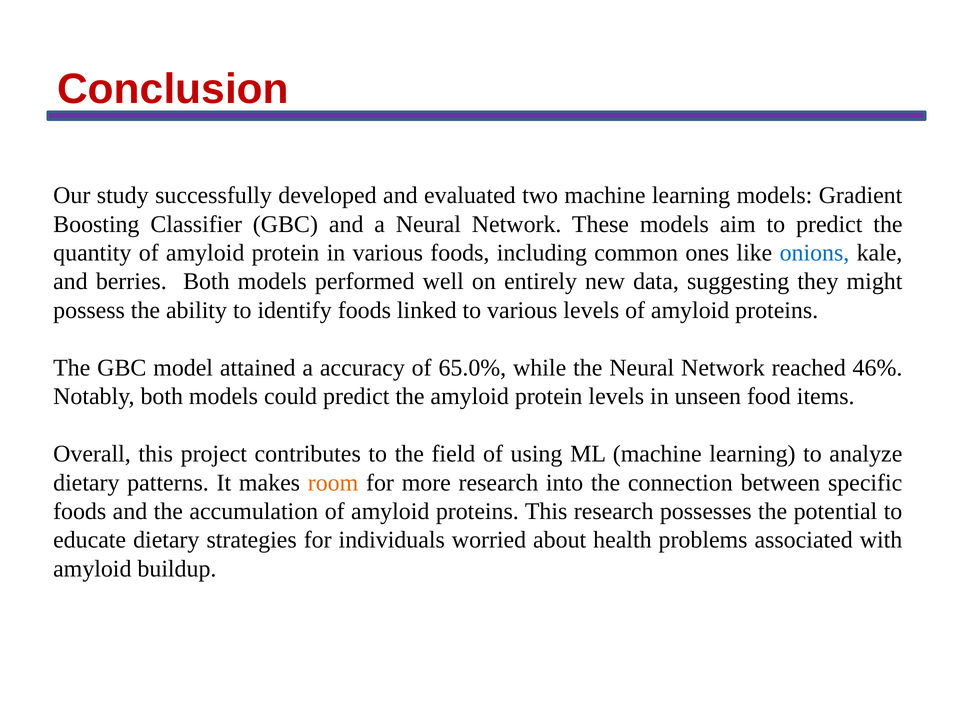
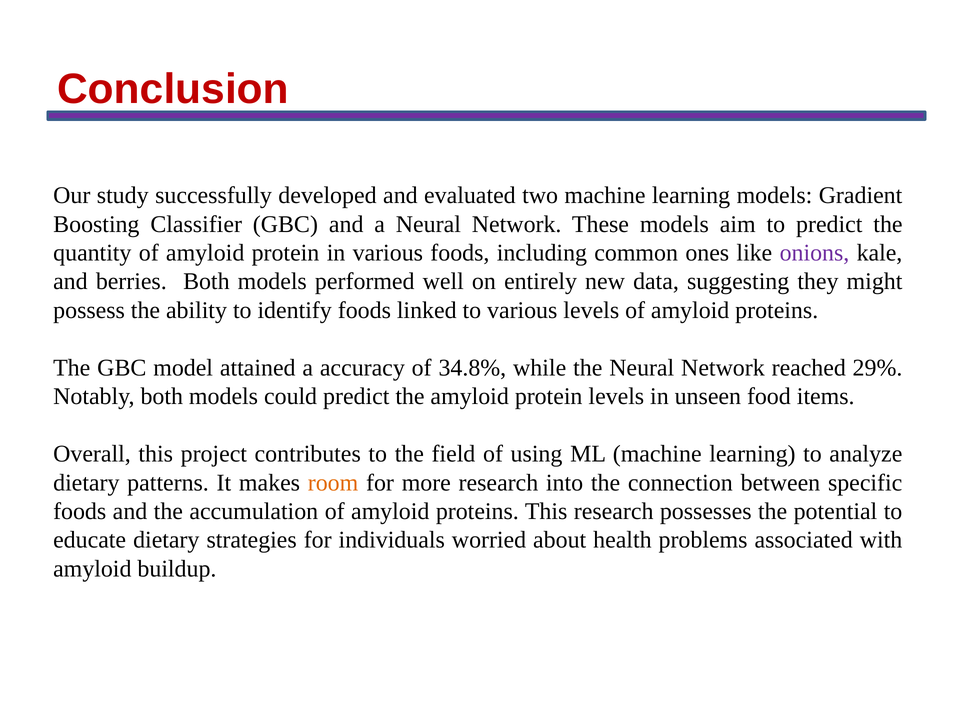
onions colour: blue -> purple
65.0%: 65.0% -> 34.8%
46%: 46% -> 29%
